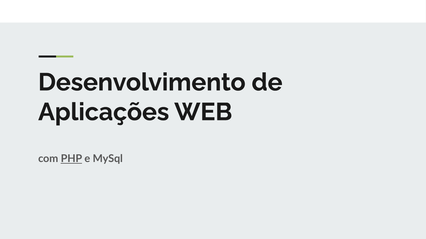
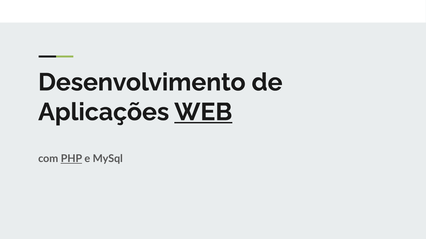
WEB underline: none -> present
